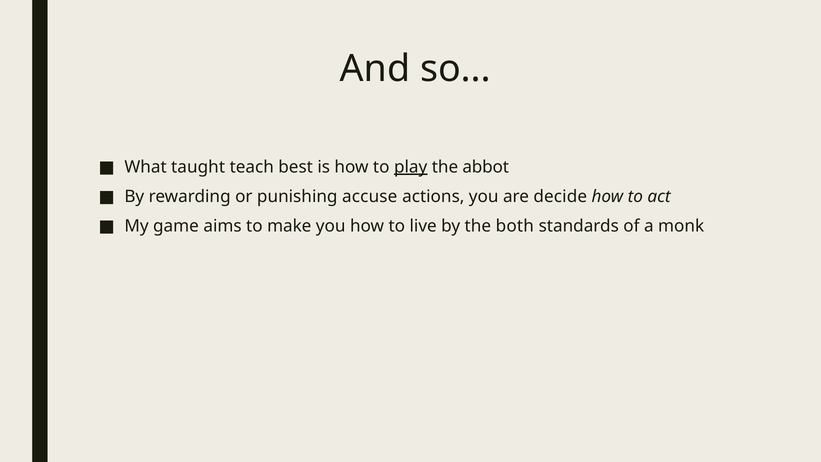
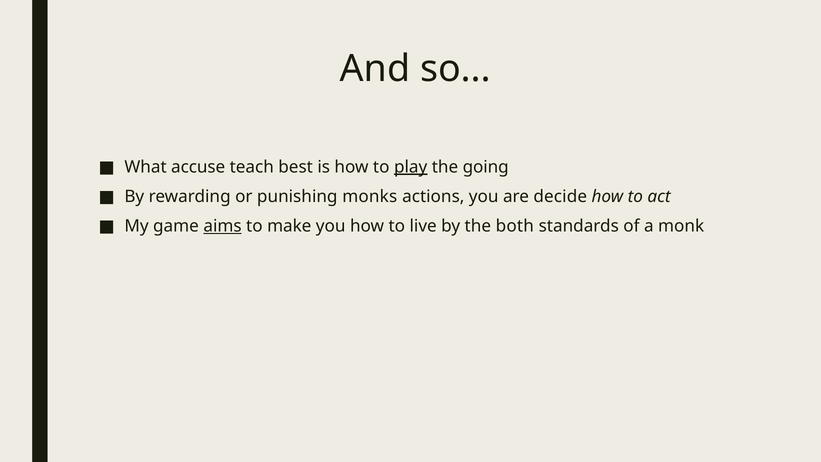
taught: taught -> accuse
abbot: abbot -> going
accuse: accuse -> monks
aims underline: none -> present
